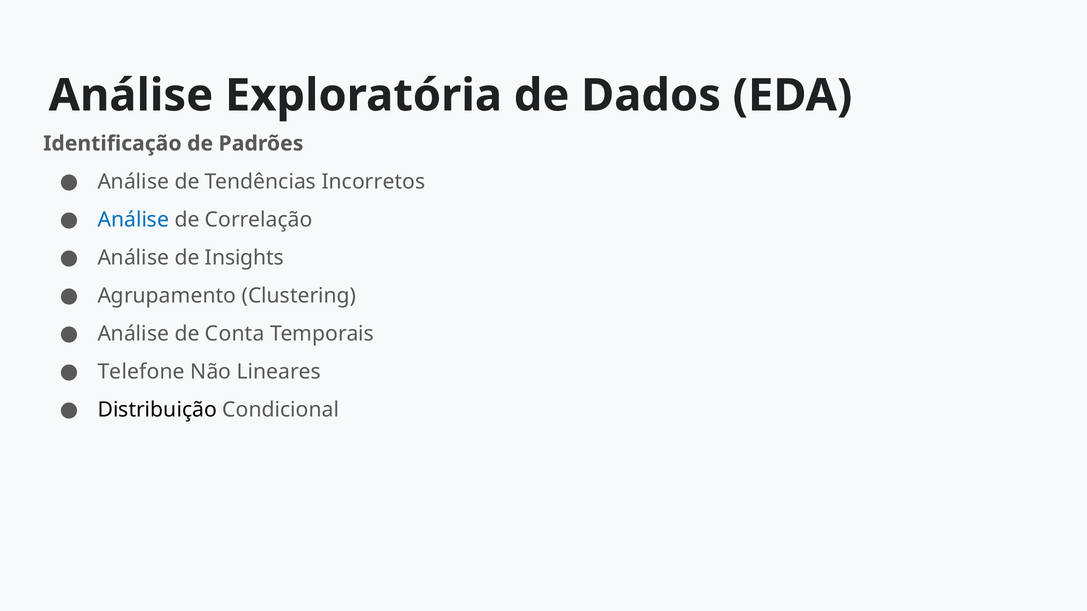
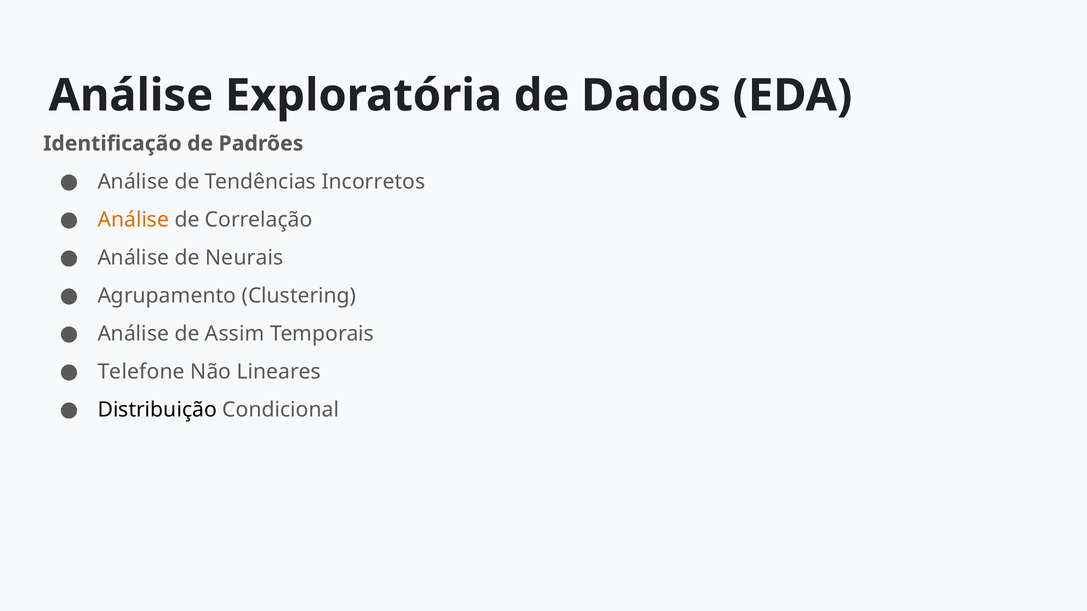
Análise at (133, 220) colour: blue -> orange
Insights: Insights -> Neurais
Conta: Conta -> Assim
